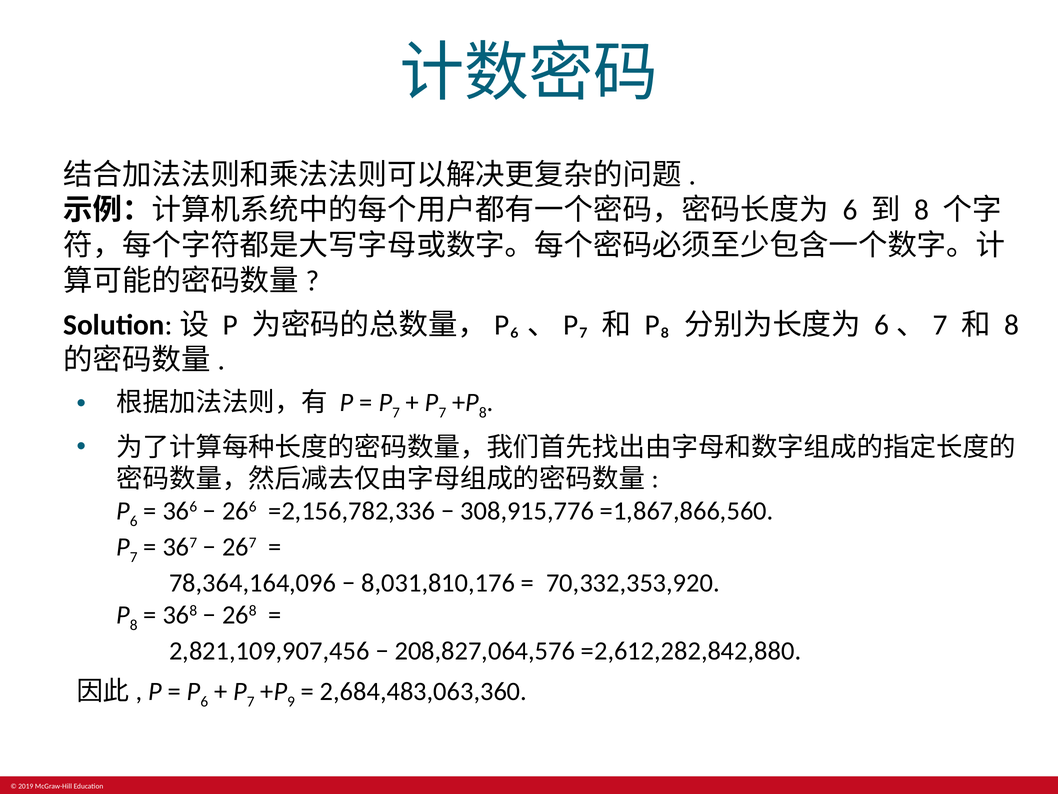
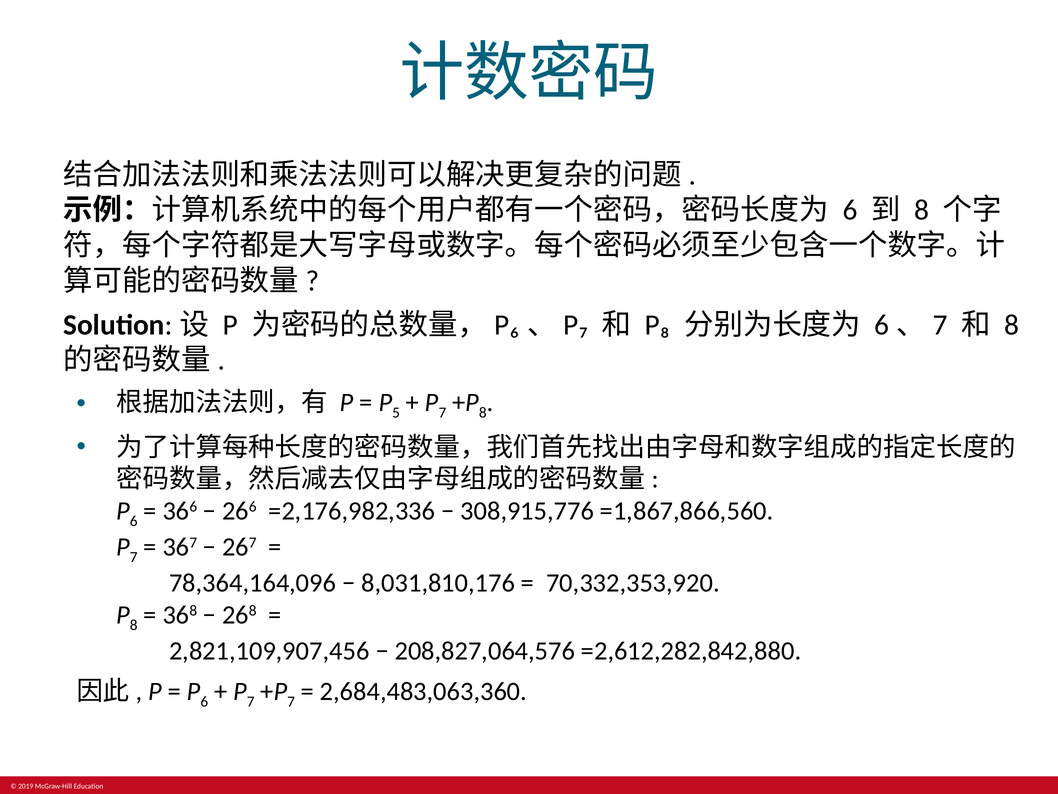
7 at (396, 412): 7 -> 5
=2,156,782,336: =2,156,782,336 -> =2,176,982,336
9 at (291, 701): 9 -> 7
